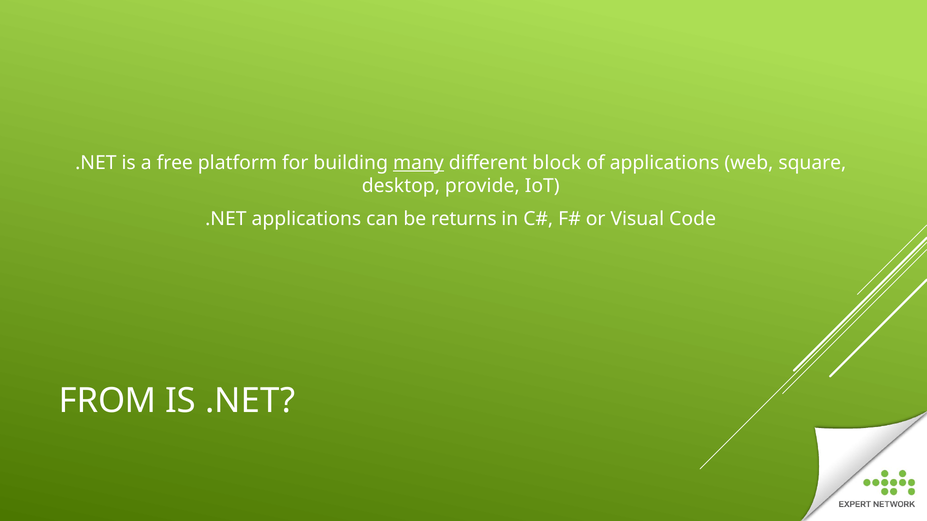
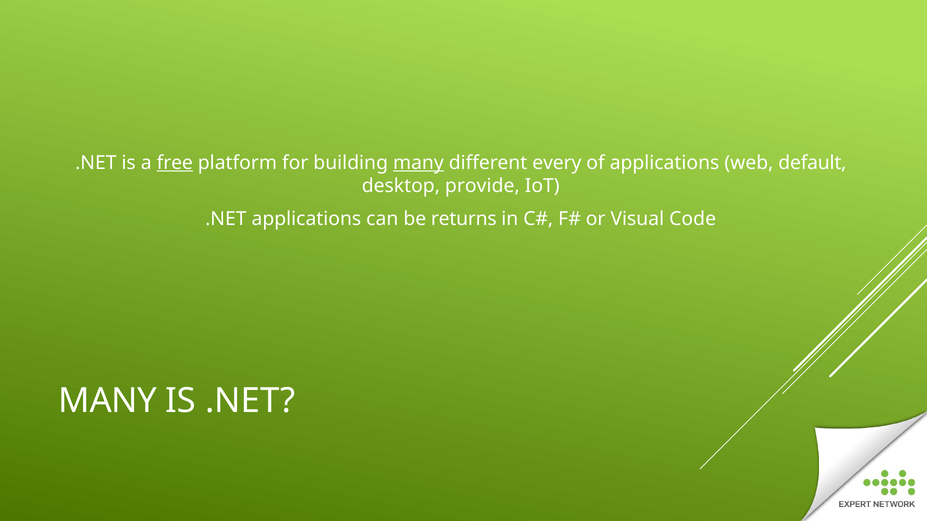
free underline: none -> present
block: block -> every
square: square -> default
FROM at (108, 401): FROM -> MANY
